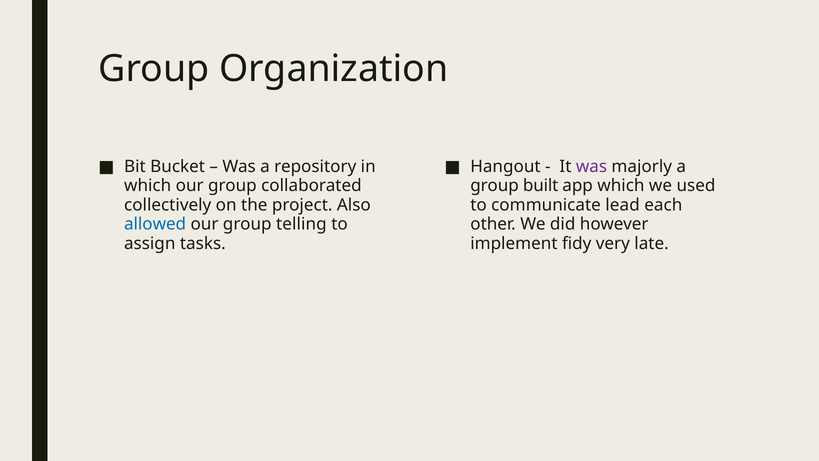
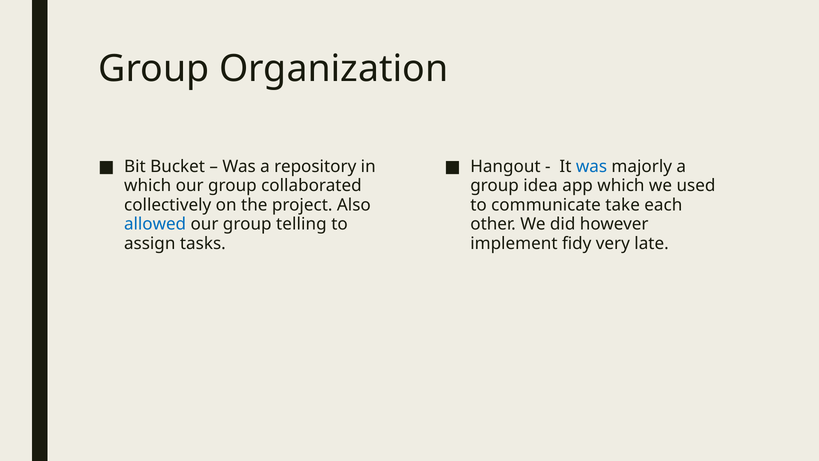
was at (591, 166) colour: purple -> blue
built: built -> idea
lead: lead -> take
